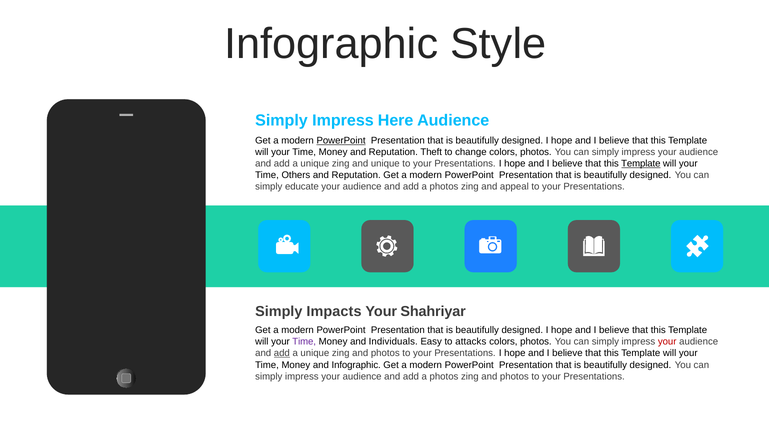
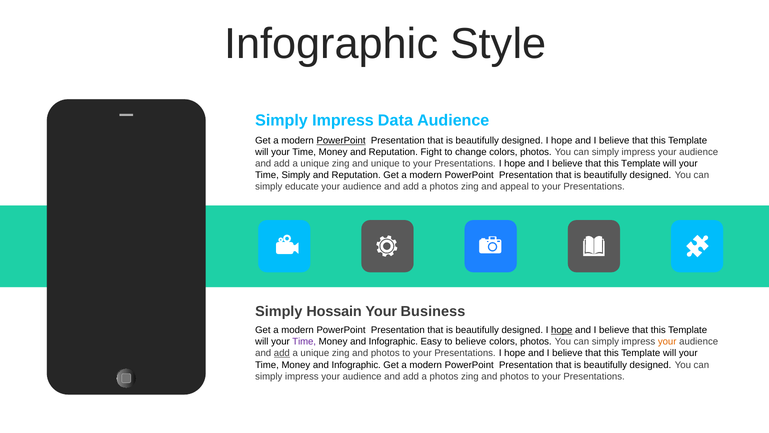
Here: Here -> Data
Theft: Theft -> Fight
Template at (641, 163) underline: present -> none
Time Others: Others -> Simply
Impacts: Impacts -> Hossain
Shahriyar: Shahriyar -> Business
hope at (562, 330) underline: none -> present
Individuals at (393, 341): Individuals -> Infographic
to attacks: attacks -> believe
your at (667, 341) colour: red -> orange
